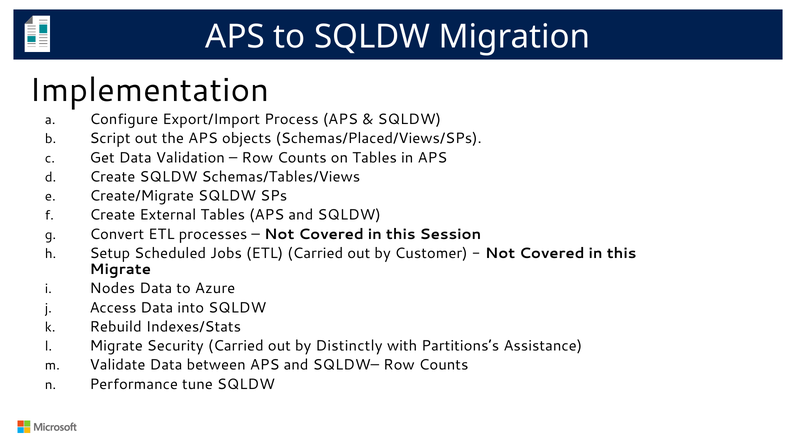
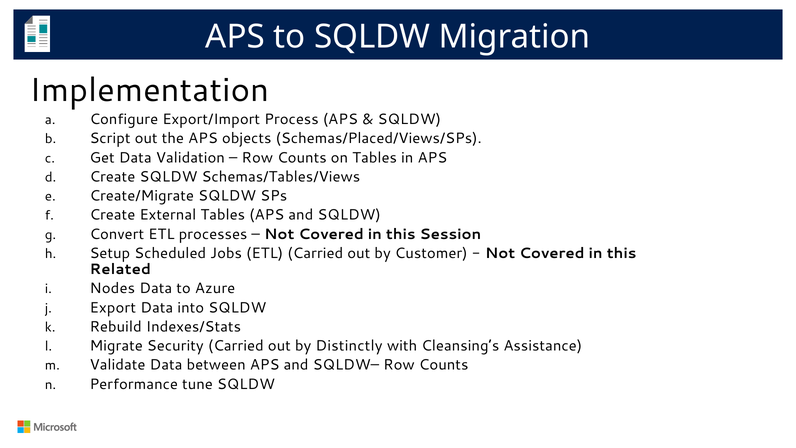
Migrate at (120, 269): Migrate -> Related
Access: Access -> Export
Partitions’s: Partitions’s -> Cleansing’s
